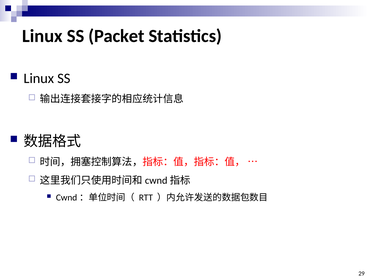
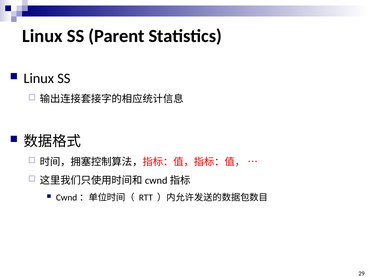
Packet: Packet -> Parent
